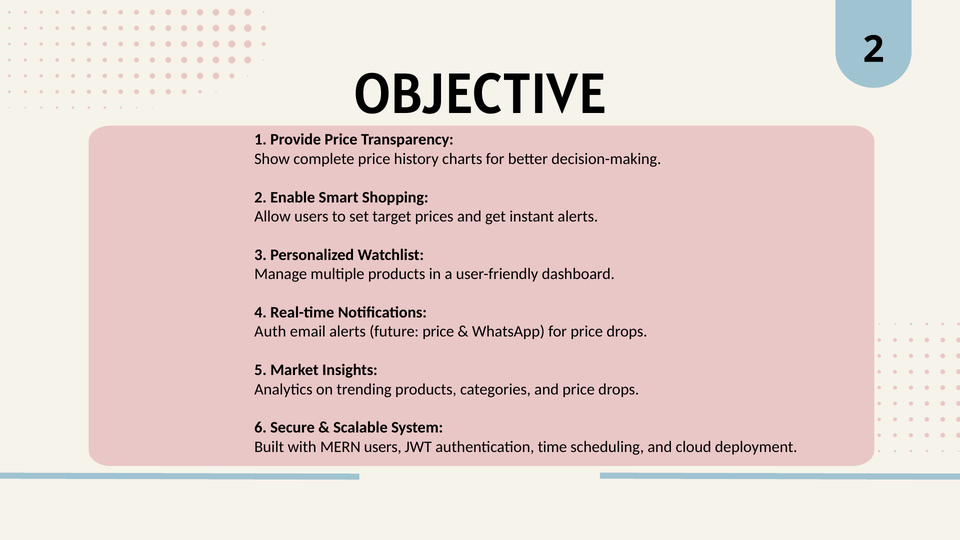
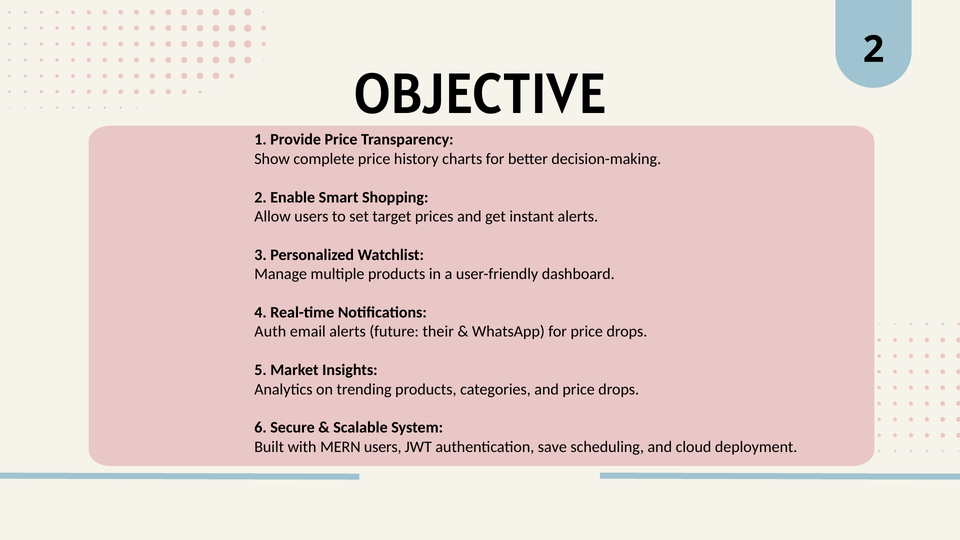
future price: price -> their
time: time -> save
